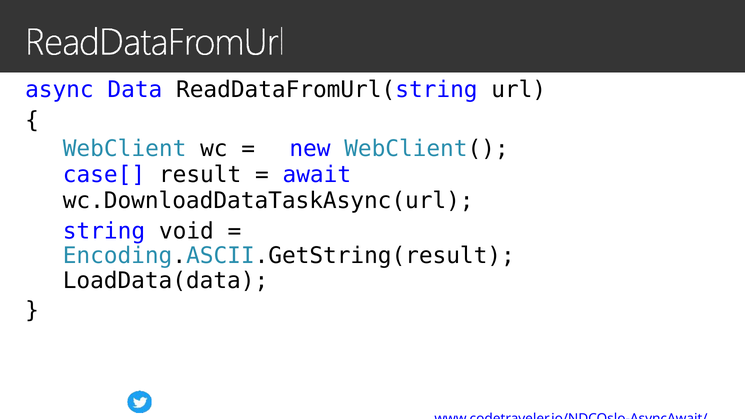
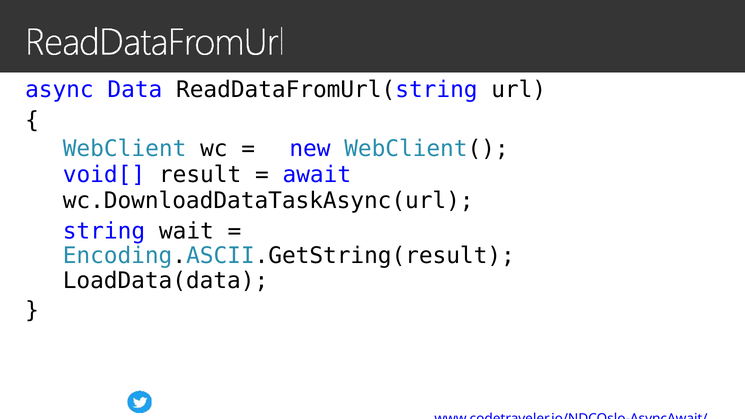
case[: case[ -> void[
void: void -> wait
